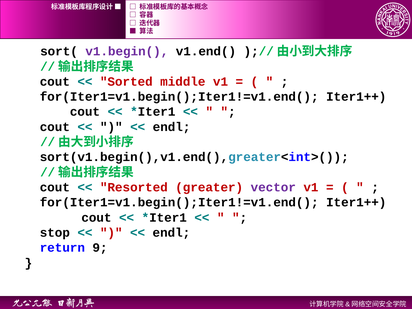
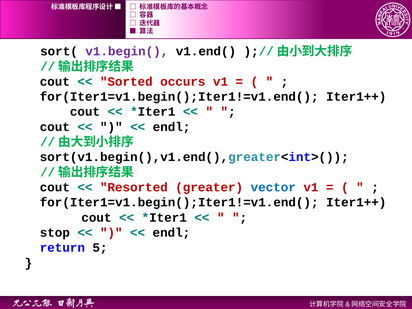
middle: middle -> occurs
vector colour: purple -> blue
9: 9 -> 5
